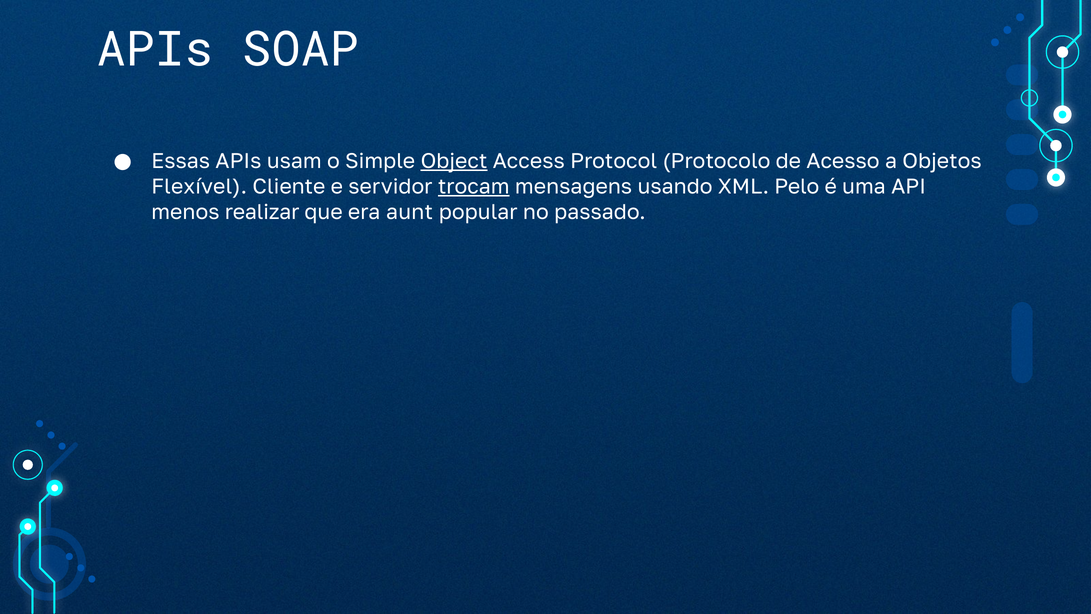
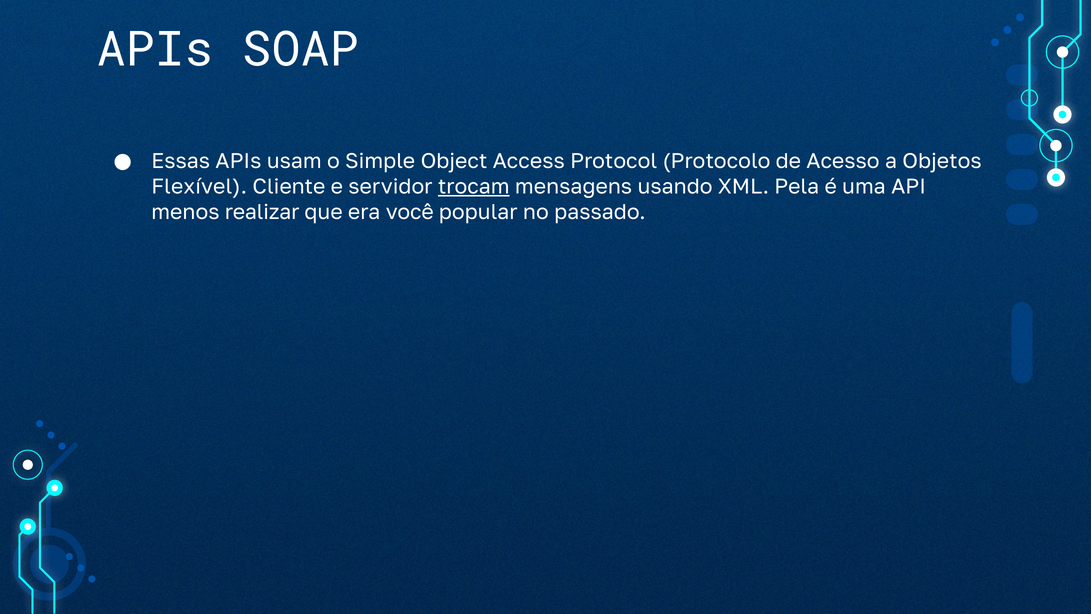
Object underline: present -> none
Pelo: Pelo -> Pela
aunt: aunt -> você
